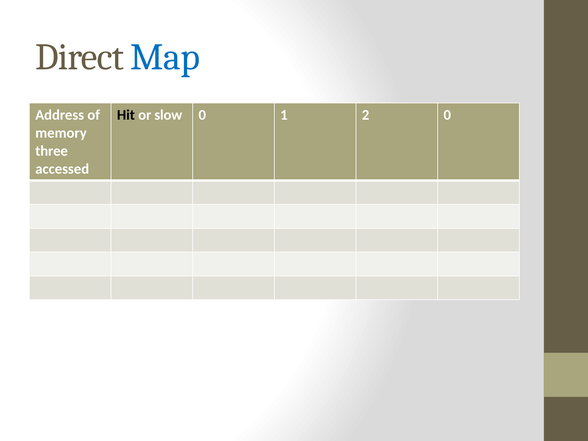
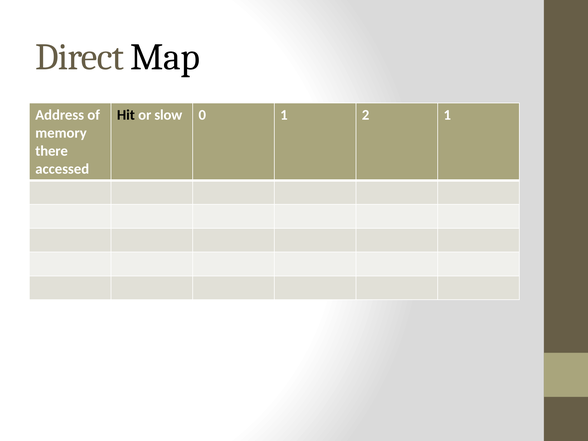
Map colour: blue -> black
2 0: 0 -> 1
three: three -> there
